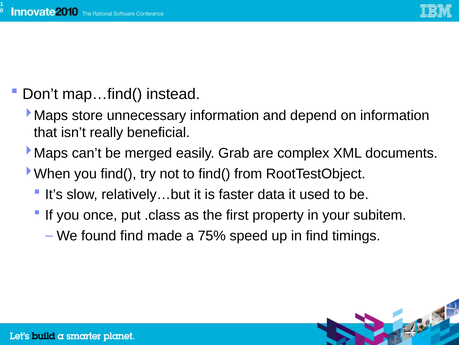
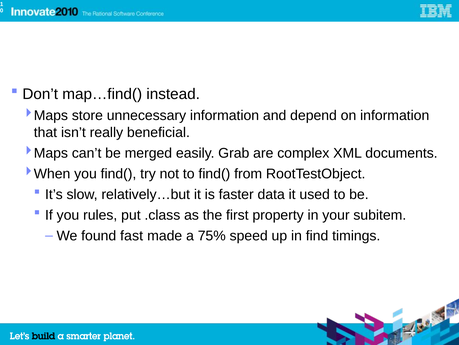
once: once -> rules
found find: find -> fast
